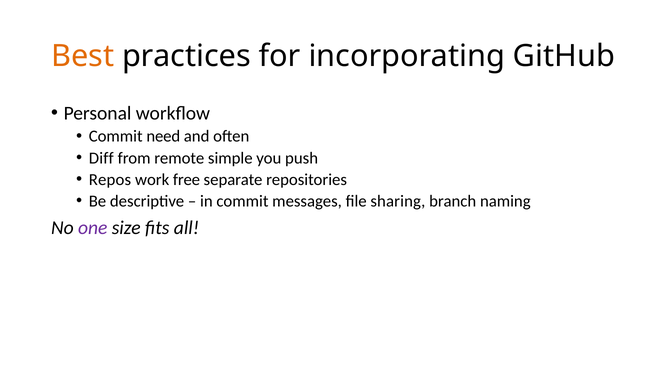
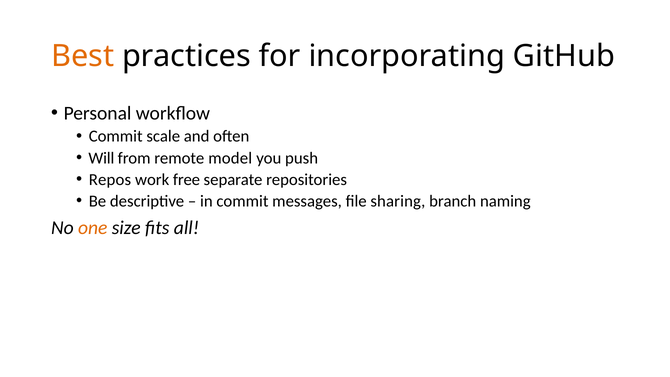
need: need -> scale
Diff: Diff -> Will
simple: simple -> model
one colour: purple -> orange
